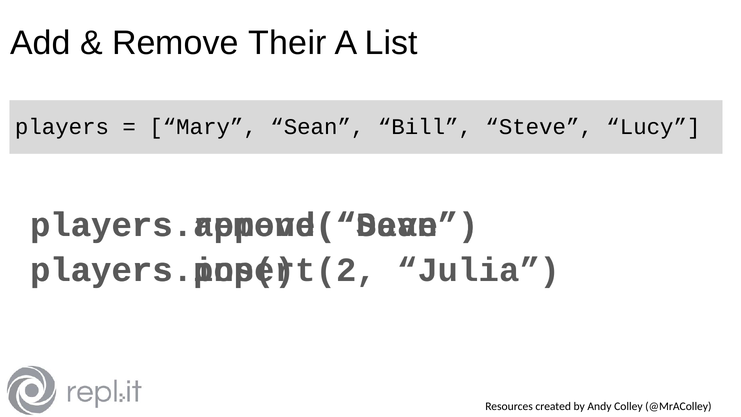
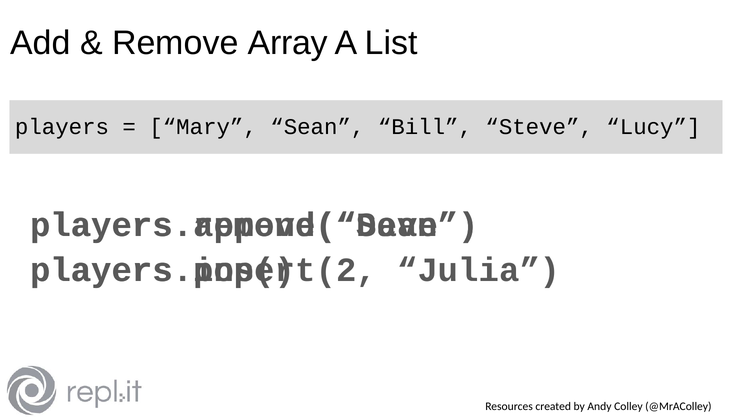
Their: Their -> Array
